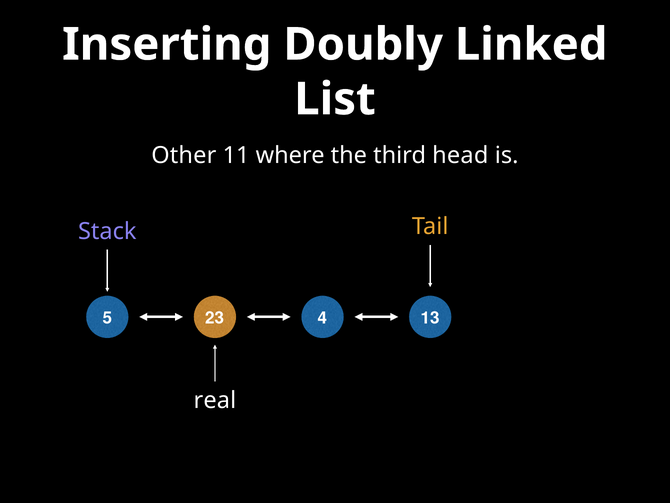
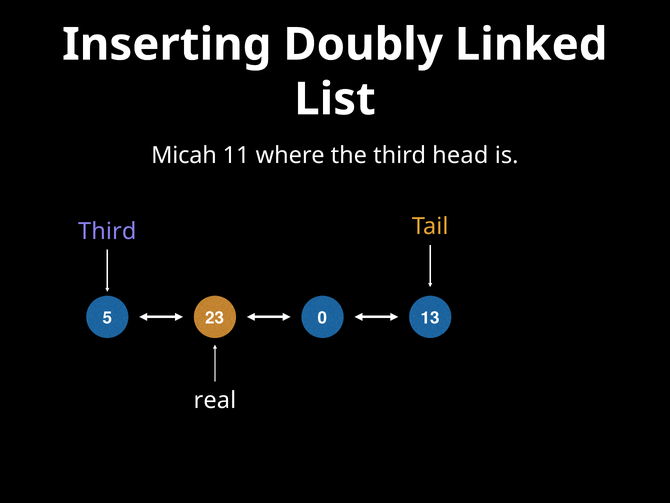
Other: Other -> Micah
Stack at (107, 231): Stack -> Third
4: 4 -> 0
